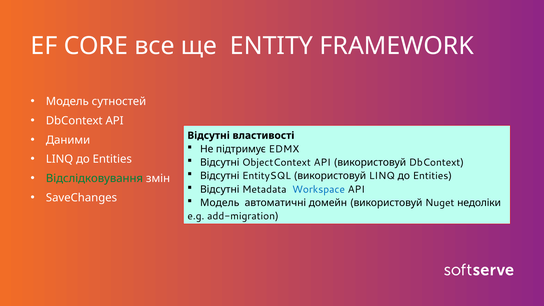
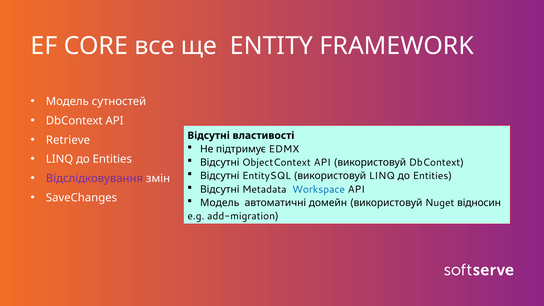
Даними: Даними -> Retrieve
Відслідковування colour: green -> purple
недоліки: недоліки -> відносин
